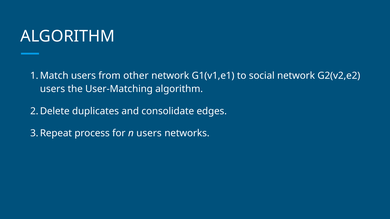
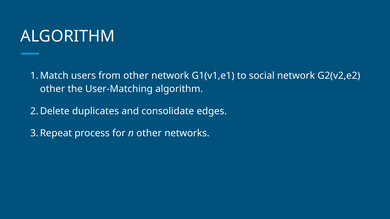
users at (53, 89): users -> other
n users: users -> other
